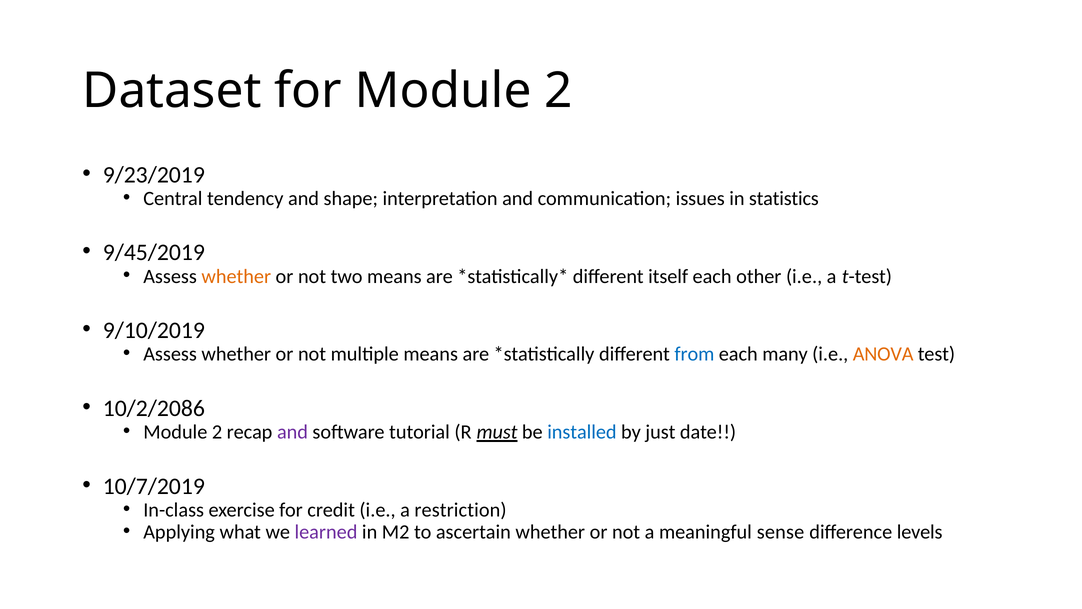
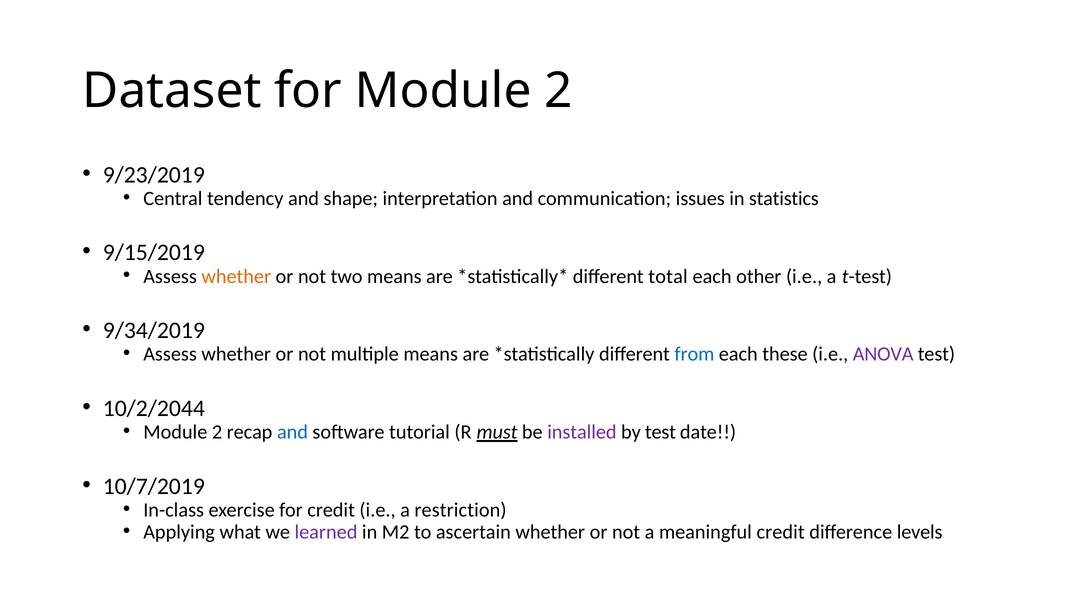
9/45/2019: 9/45/2019 -> 9/15/2019
itself: itself -> total
9/10/2019: 9/10/2019 -> 9/34/2019
many: many -> these
ANOVA colour: orange -> purple
10/2/2086: 10/2/2086 -> 10/2/2044
and at (293, 432) colour: purple -> blue
installed colour: blue -> purple
by just: just -> test
meaningful sense: sense -> credit
